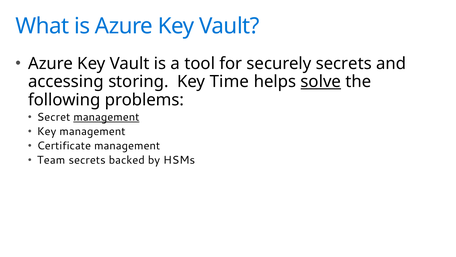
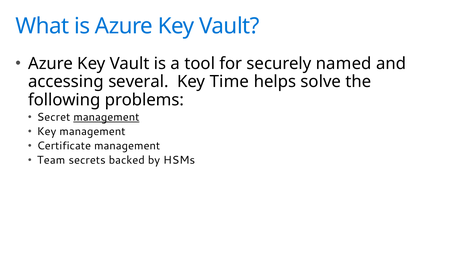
securely secrets: secrets -> named
storing: storing -> several
solve underline: present -> none
